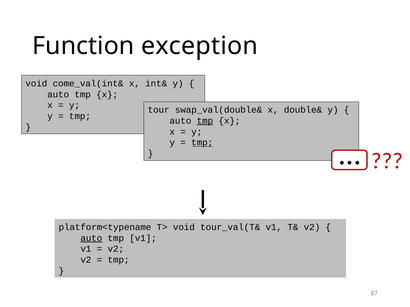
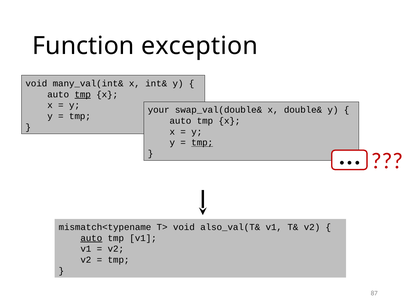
come_val(int&: come_val(int& -> many_val(int&
tmp at (83, 94) underline: none -> present
tour: tour -> your
tmp at (205, 121) underline: present -> none
platform<typename: platform<typename -> mismatch<typename
tour_val(T&: tour_val(T& -> also_val(T&
